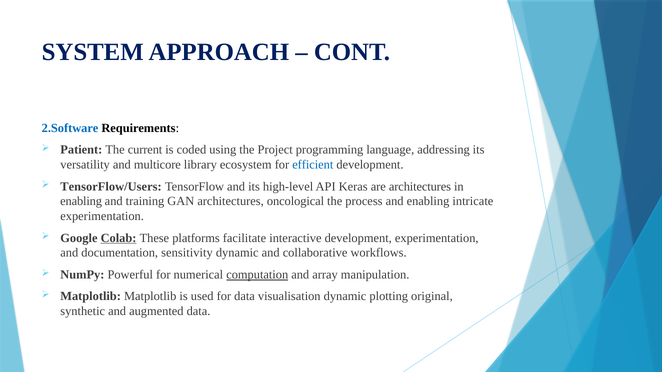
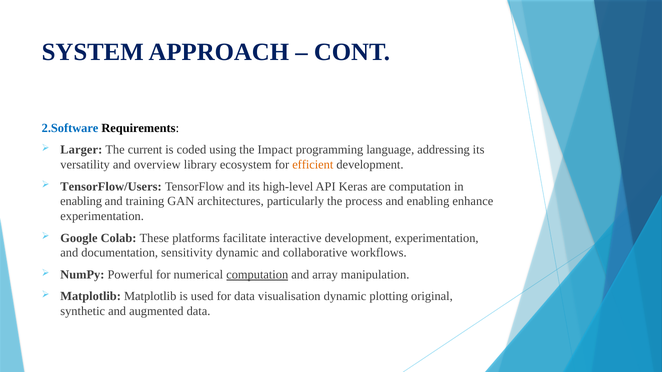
Patient: Patient -> Larger
Project: Project -> Impact
multicore: multicore -> overview
efficient colour: blue -> orange
are architectures: architectures -> computation
oncological: oncological -> particularly
intricate: intricate -> enhance
Colab underline: present -> none
